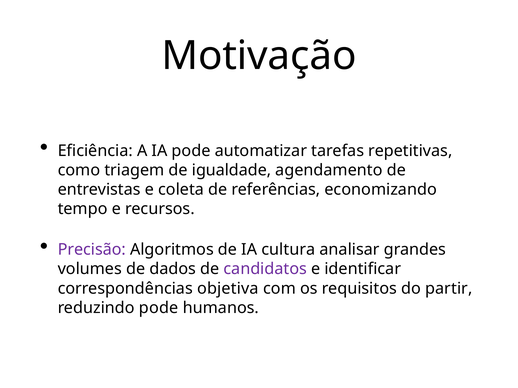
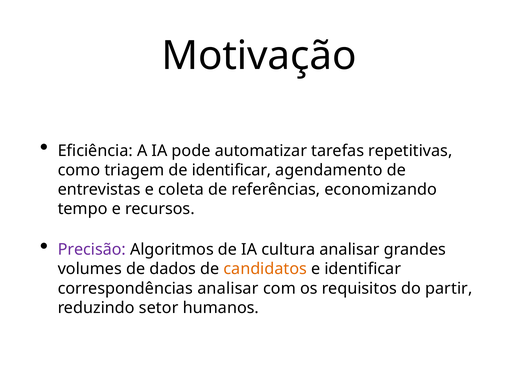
de igualdade: igualdade -> identificar
candidatos colour: purple -> orange
correspondências objetiva: objetiva -> analisar
reduzindo pode: pode -> setor
